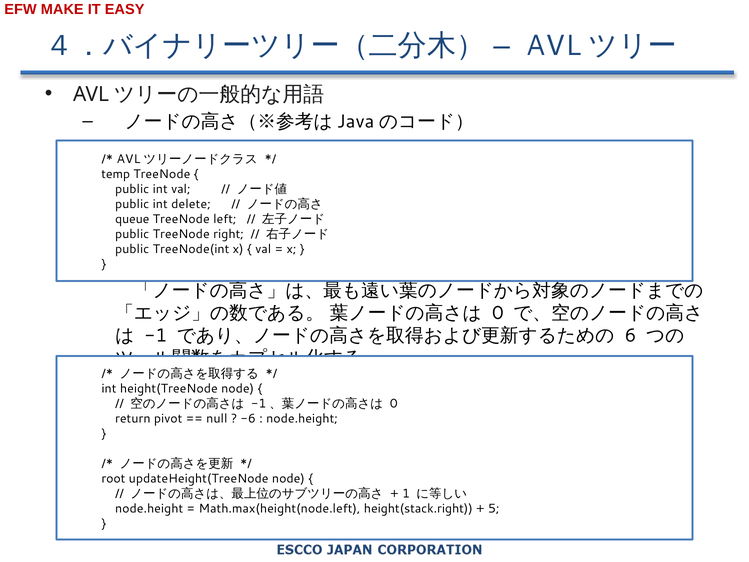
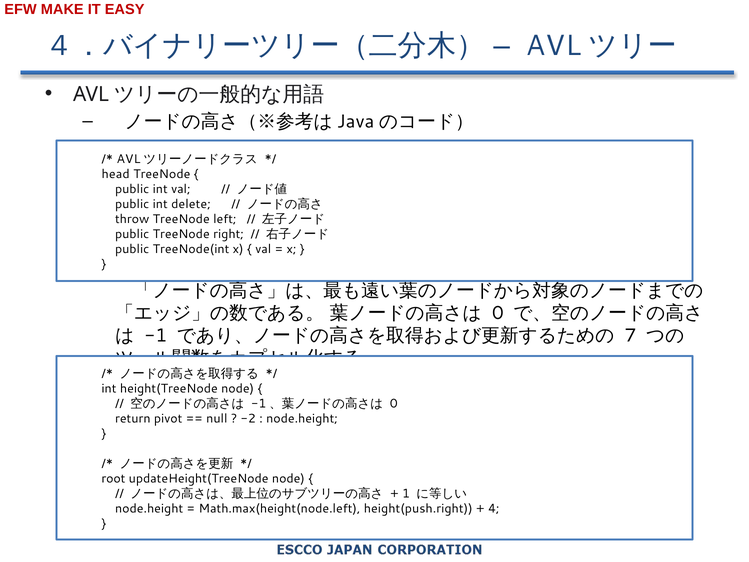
temp: temp -> head
queue: queue -> throw
6: 6 -> 7
-6: -6 -> -2
height(stack.right: height(stack.right -> height(push.right
5: 5 -> 4
